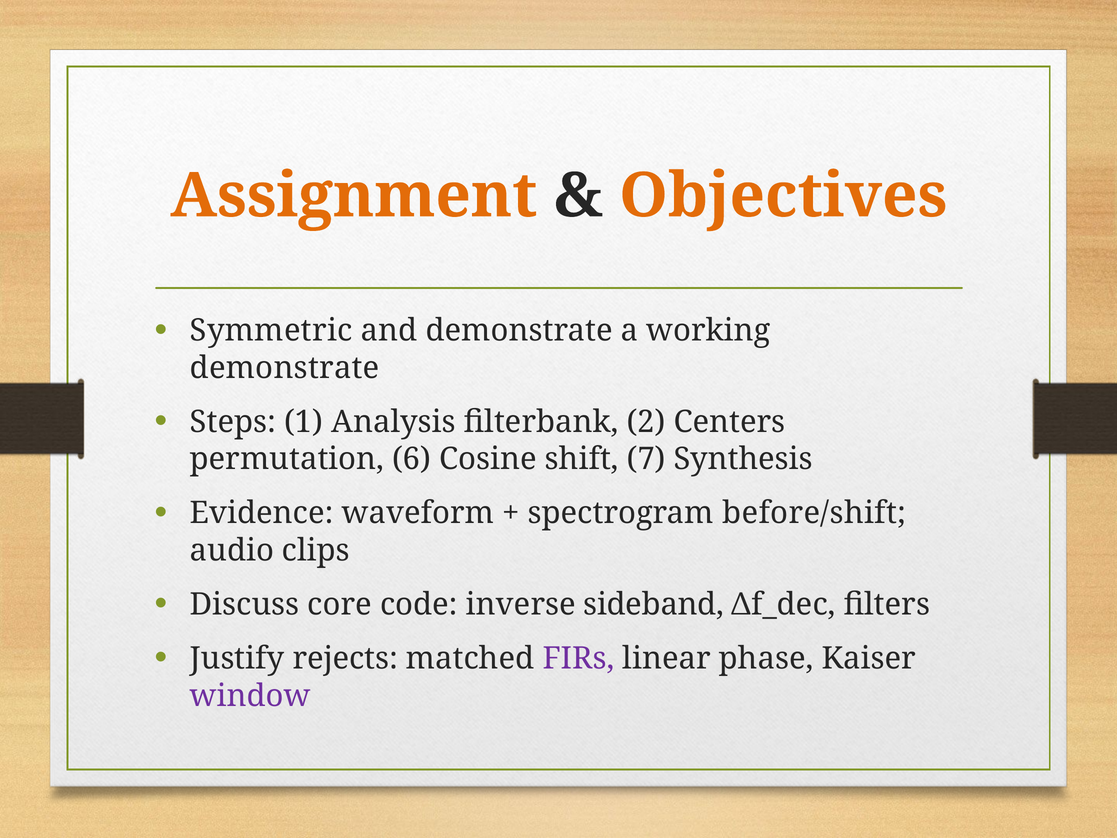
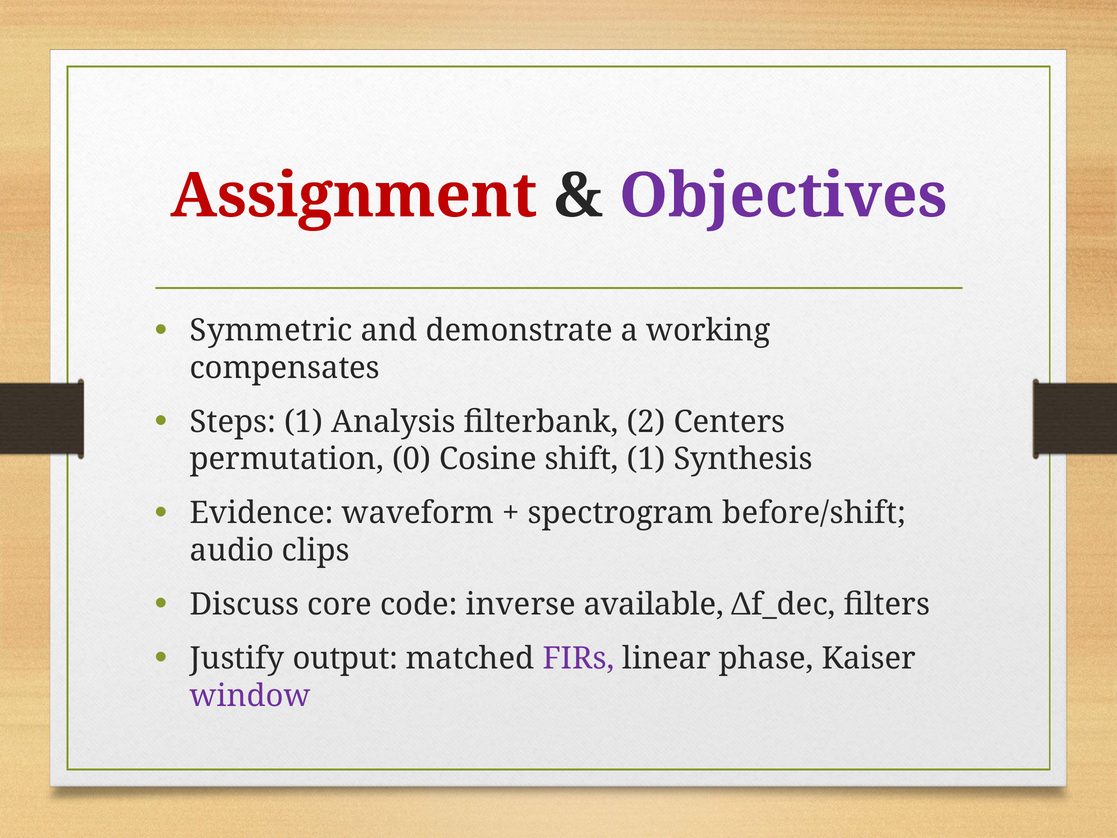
Assignment colour: orange -> red
Objectives colour: orange -> purple
demonstrate at (285, 368): demonstrate -> compensates
6: 6 -> 0
shift 7: 7 -> 1
sideband: sideband -> available
rejects: rejects -> output
